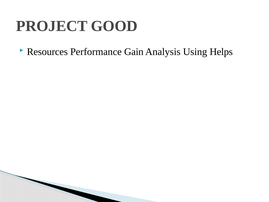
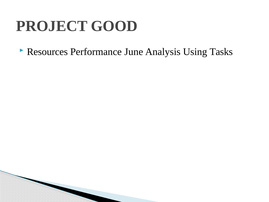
Gain: Gain -> June
Helps: Helps -> Tasks
